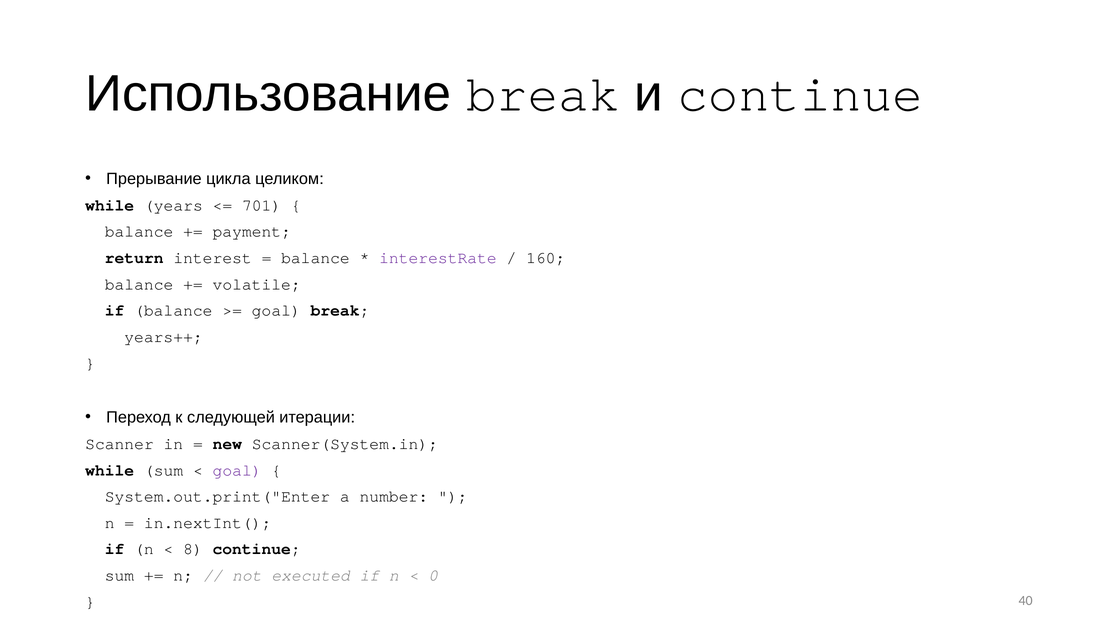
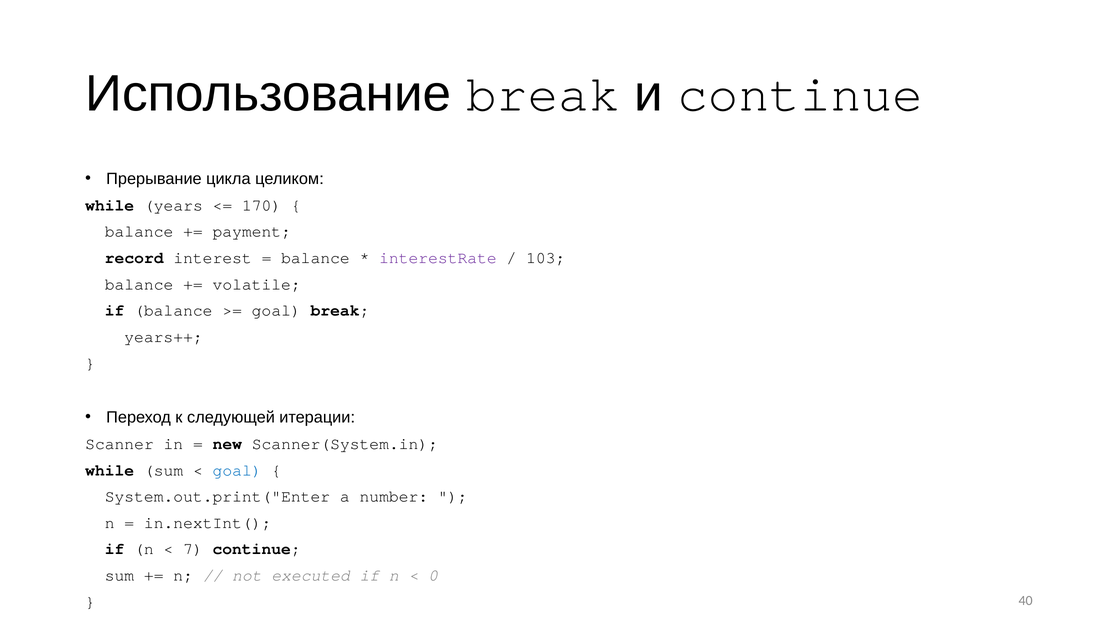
701: 701 -> 170
return: return -> record
160: 160 -> 103
goal at (237, 470) colour: purple -> blue
8: 8 -> 7
